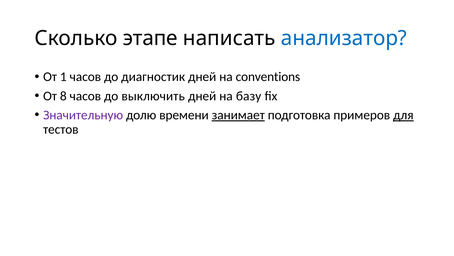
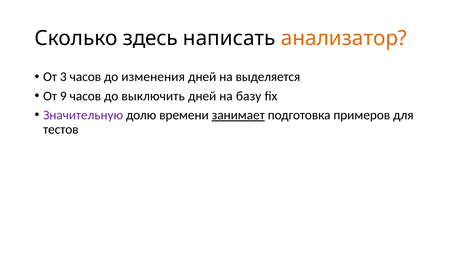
этапе: этапе -> здесь
анализатор colour: blue -> orange
1: 1 -> 3
диагностик: диагностик -> изменения
conventions: conventions -> выделяется
8: 8 -> 9
для underline: present -> none
